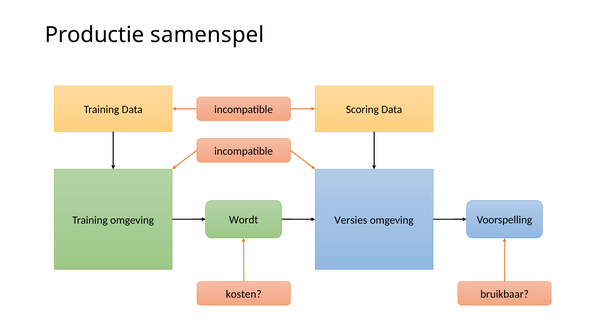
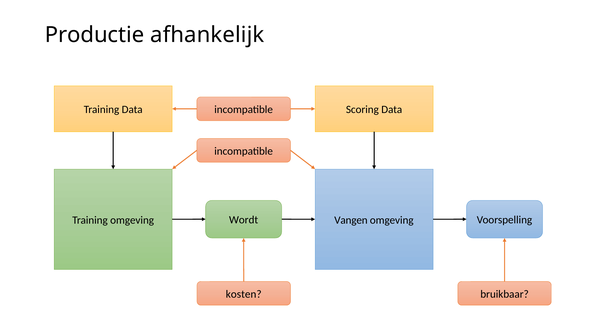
samenspel: samenspel -> afhankelijk
Versies: Versies -> Vangen
